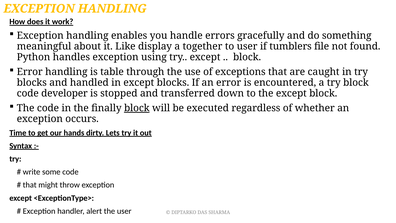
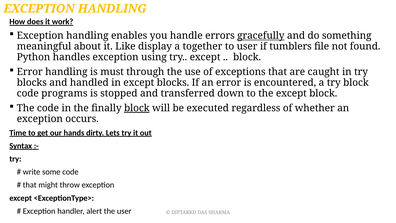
gracefully underline: none -> present
table: table -> must
developer: developer -> programs
